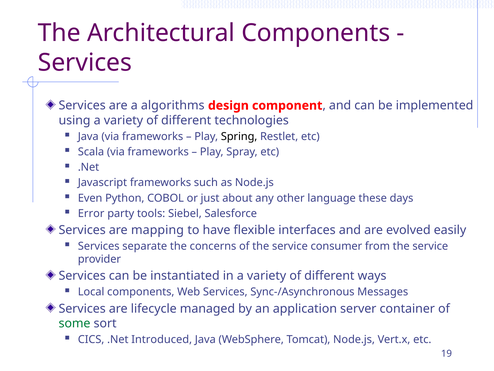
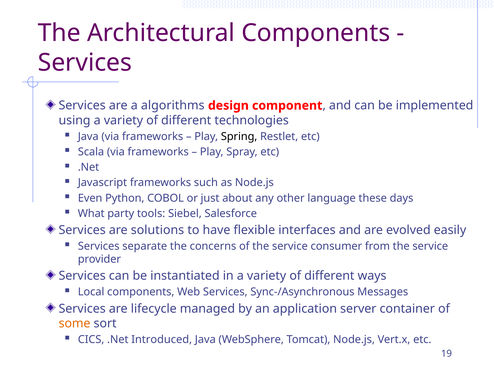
Error: Error -> What
mapping: mapping -> solutions
some colour: green -> orange
